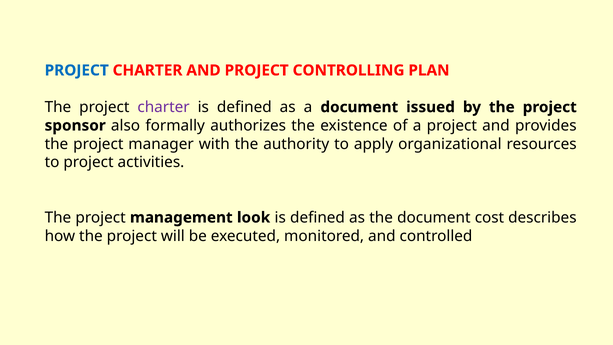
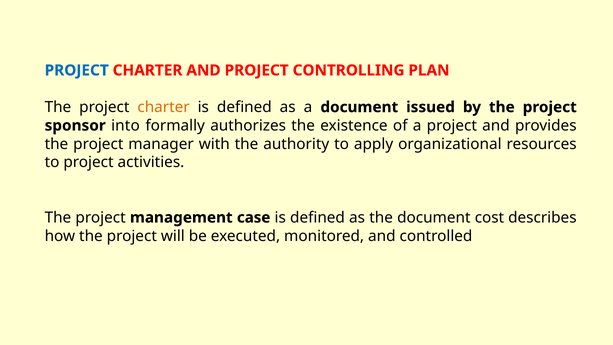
charter at (164, 107) colour: purple -> orange
also: also -> into
look: look -> case
